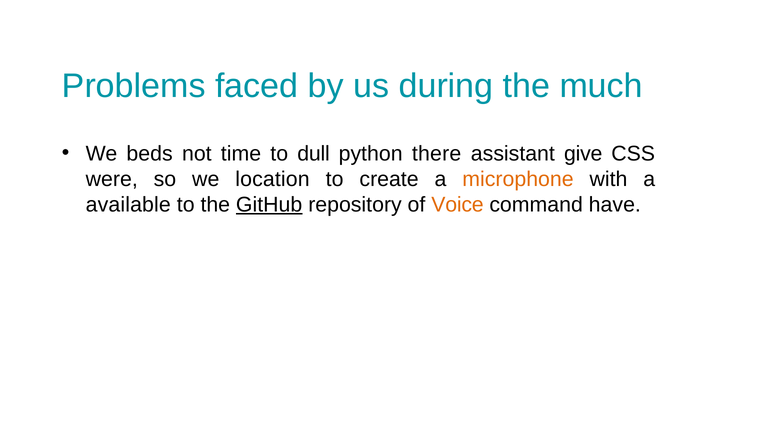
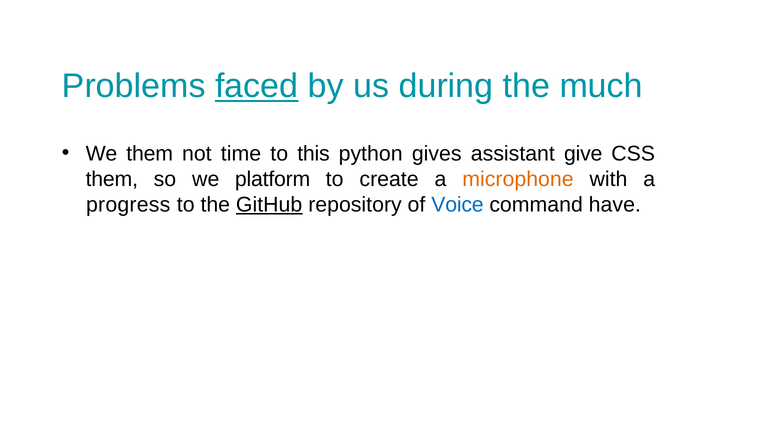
faced underline: none -> present
We beds: beds -> them
dull: dull -> this
there: there -> gives
were at (112, 179): were -> them
location: location -> platform
available: available -> progress
Voice colour: orange -> blue
